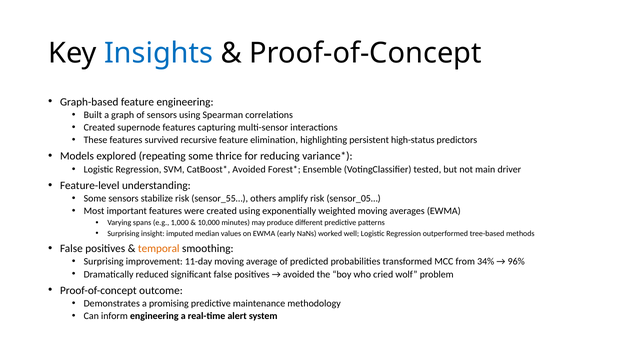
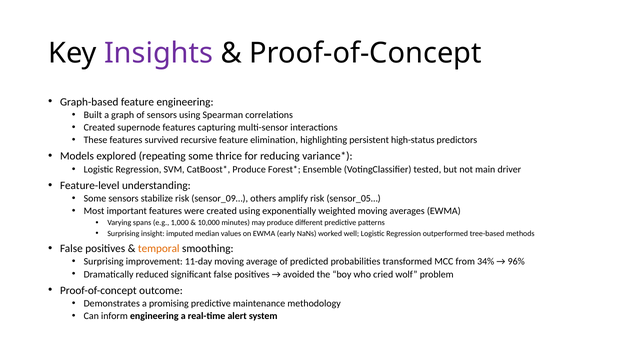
Insights colour: blue -> purple
Avoided at (249, 170): Avoided -> Produce
sensor_55…: sensor_55… -> sensor_09…
